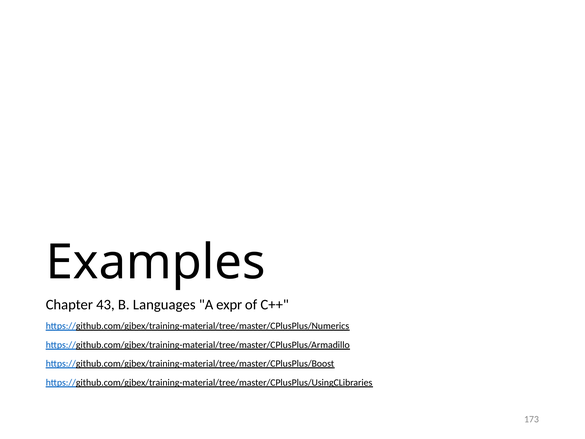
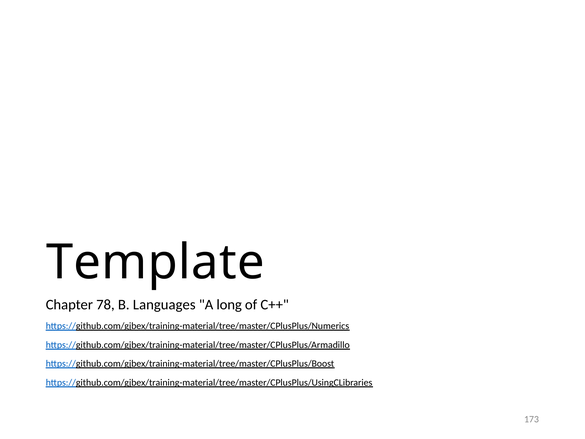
Examples: Examples -> Template
43: 43 -> 78
expr: expr -> long
